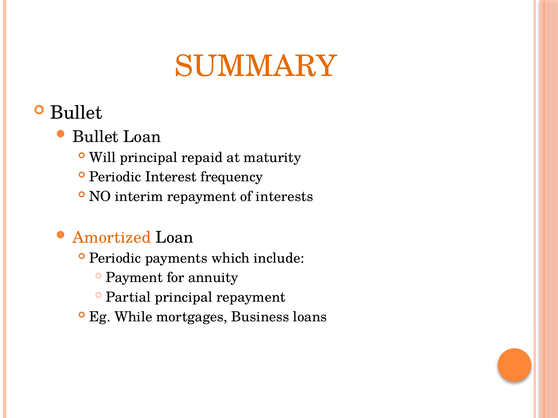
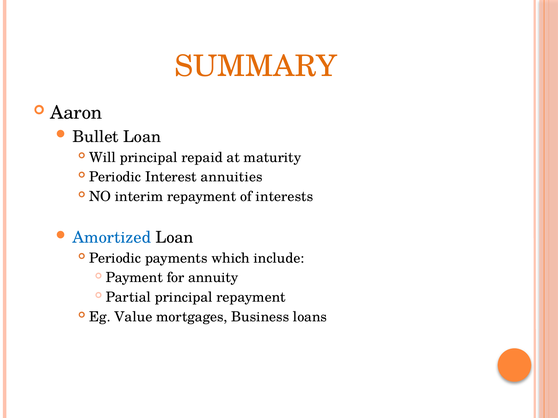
Bullet at (76, 113): Bullet -> Aaron
frequency: frequency -> annuities
Amortized colour: orange -> blue
While: While -> Value
